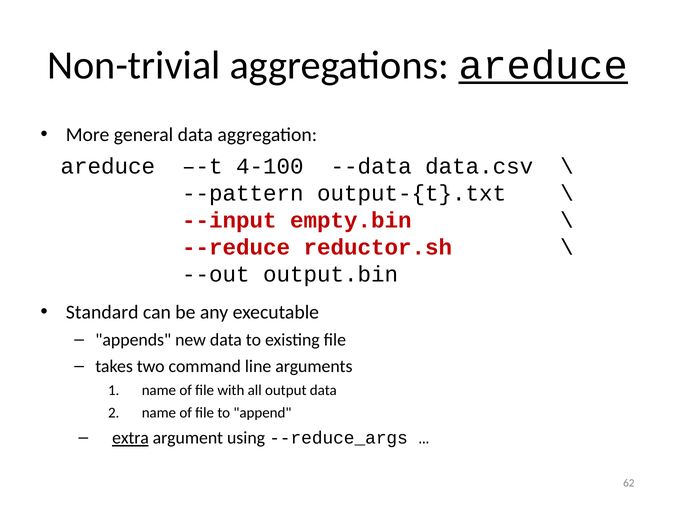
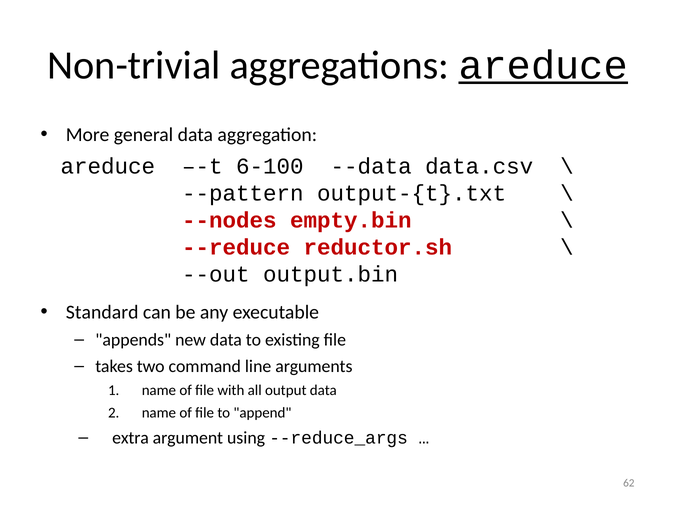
4-100: 4-100 -> 6-100
--input: --input -> --nodes
extra underline: present -> none
